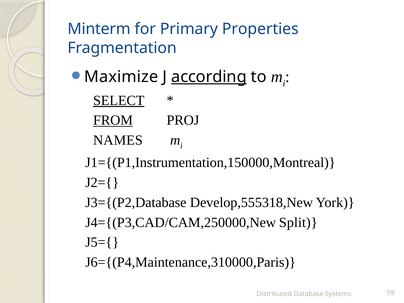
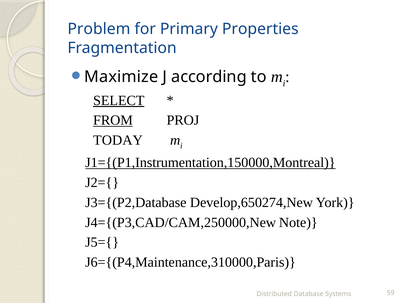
Minterm: Minterm -> Problem
according underline: present -> none
NAMES: NAMES -> TODAY
J1={(P1,Instrumentation,150000,Montreal underline: none -> present
Develop,555318,New: Develop,555318,New -> Develop,650274,New
Split: Split -> Note
